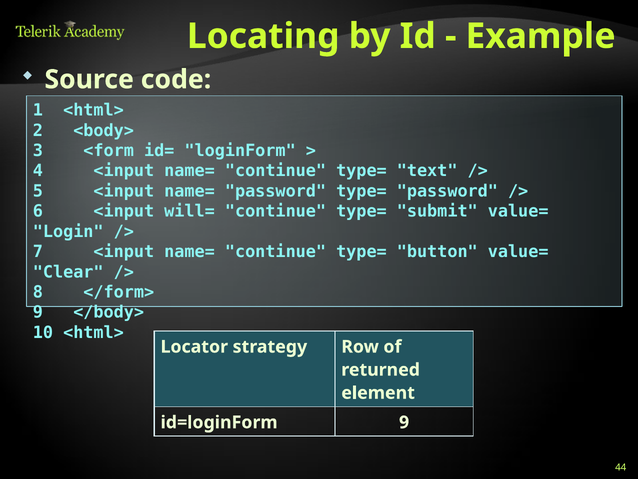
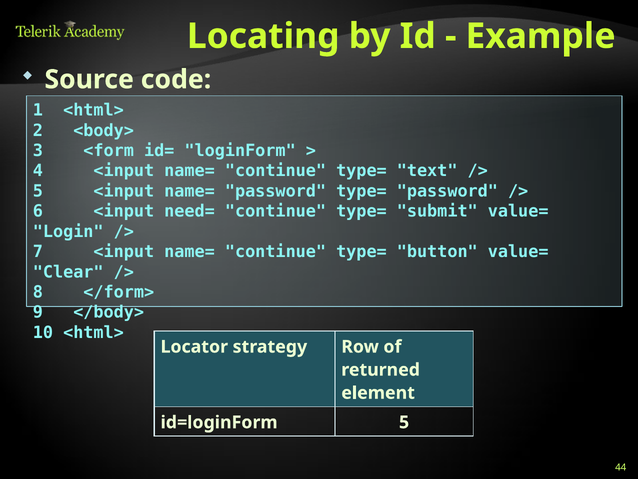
will=: will= -> need=
id=loginForm 9: 9 -> 5
